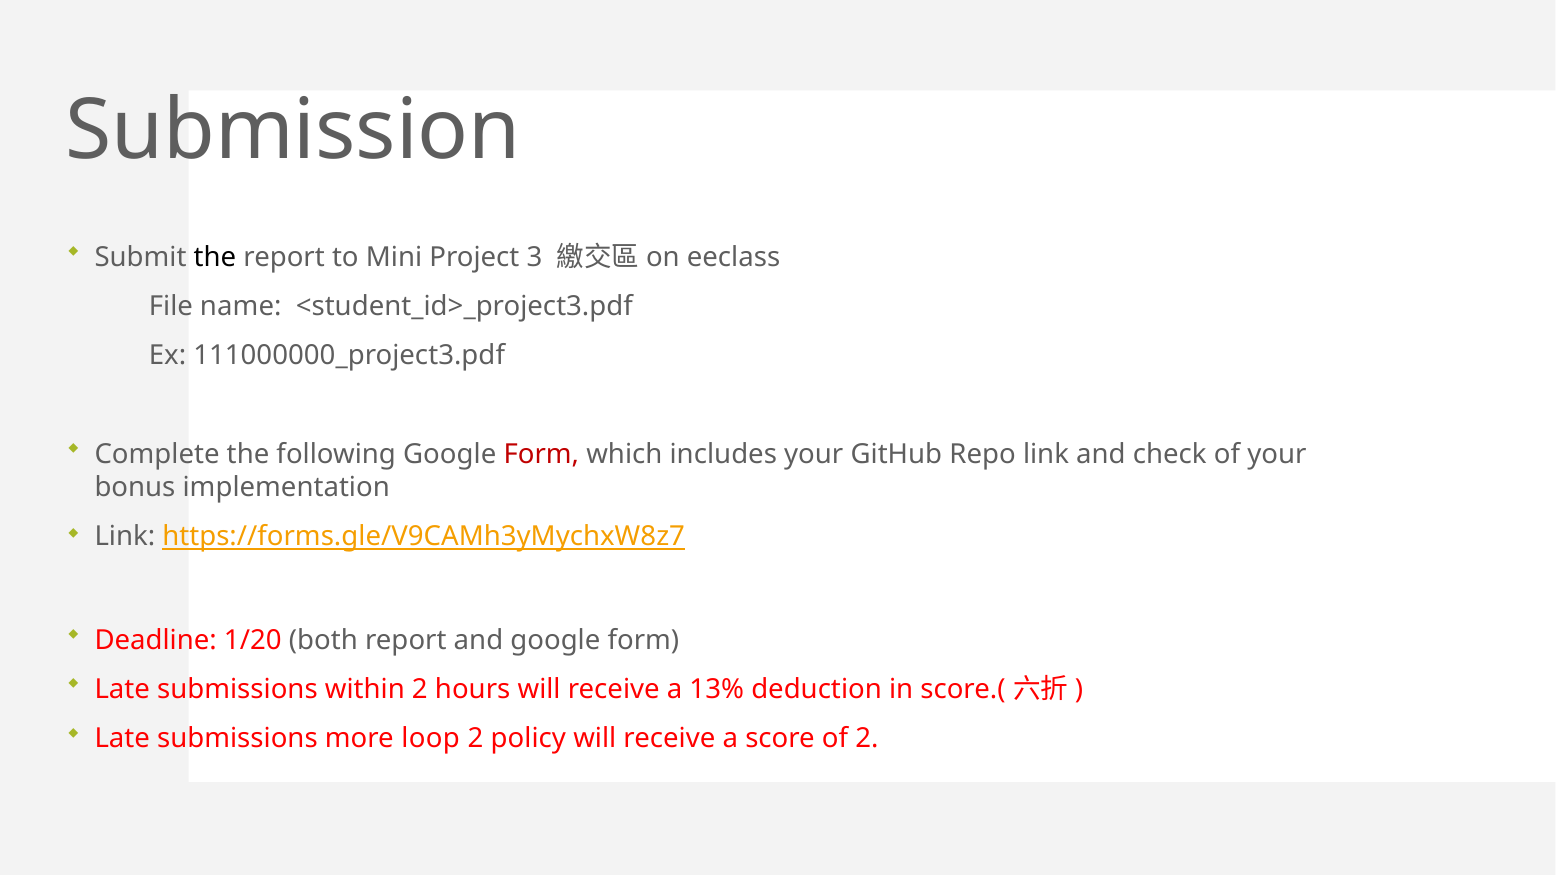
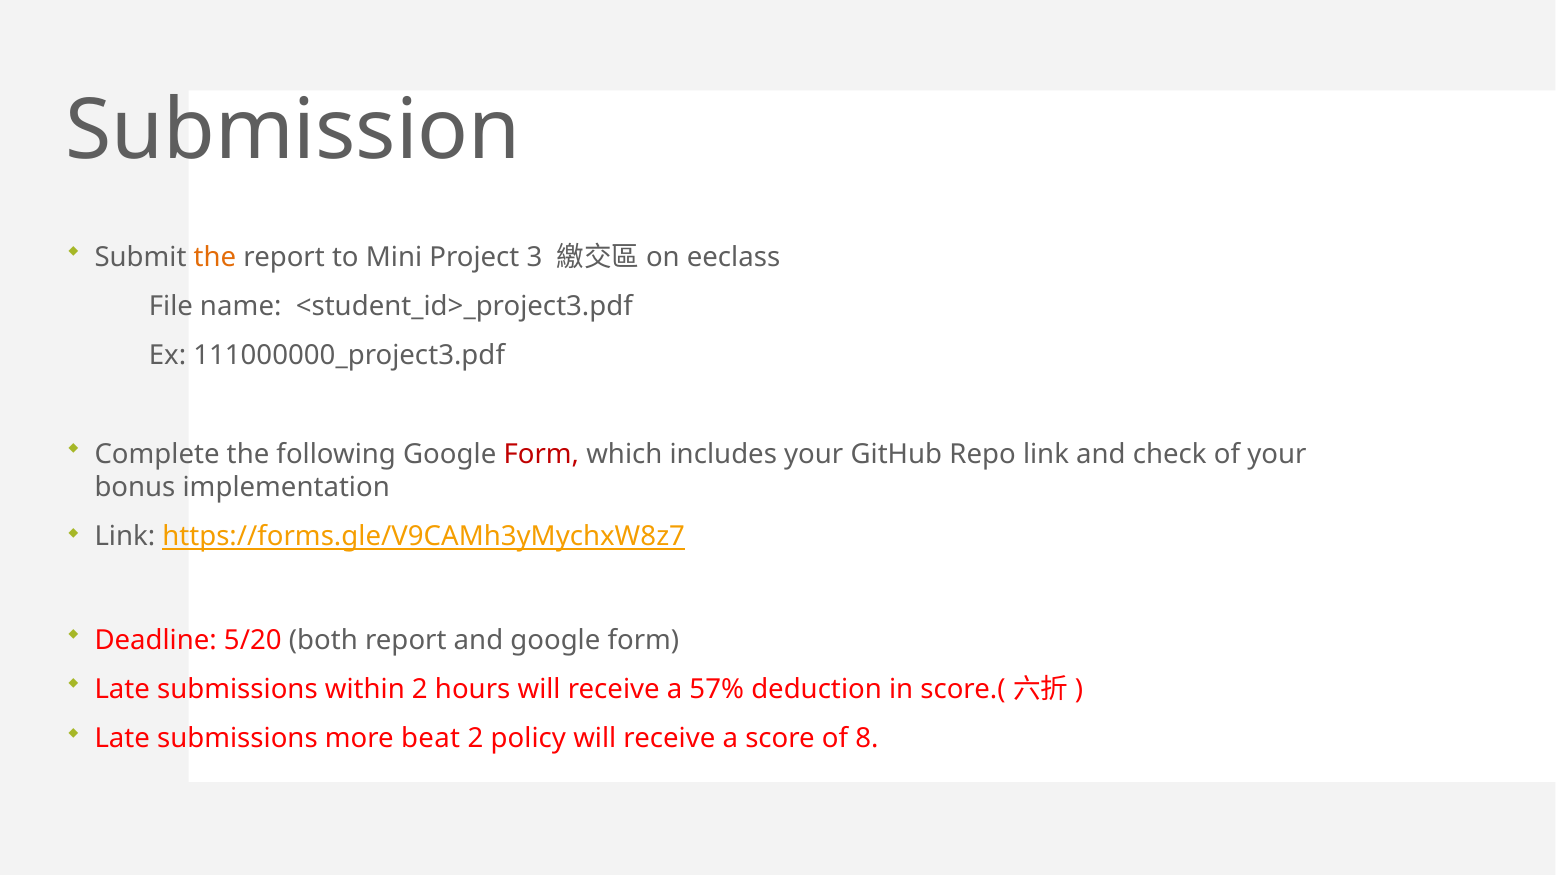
the at (215, 257) colour: black -> orange
1/20: 1/20 -> 5/20
13%: 13% -> 57%
loop: loop -> beat
of 2: 2 -> 8
